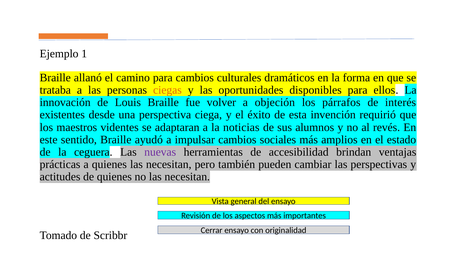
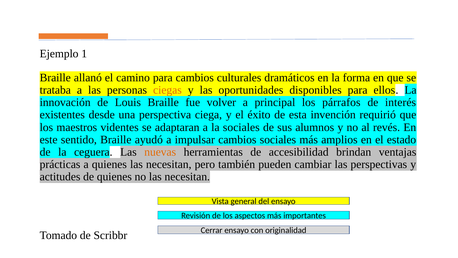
objeción: objeción -> principal
la noticias: noticias -> sociales
nuevas colour: purple -> orange
